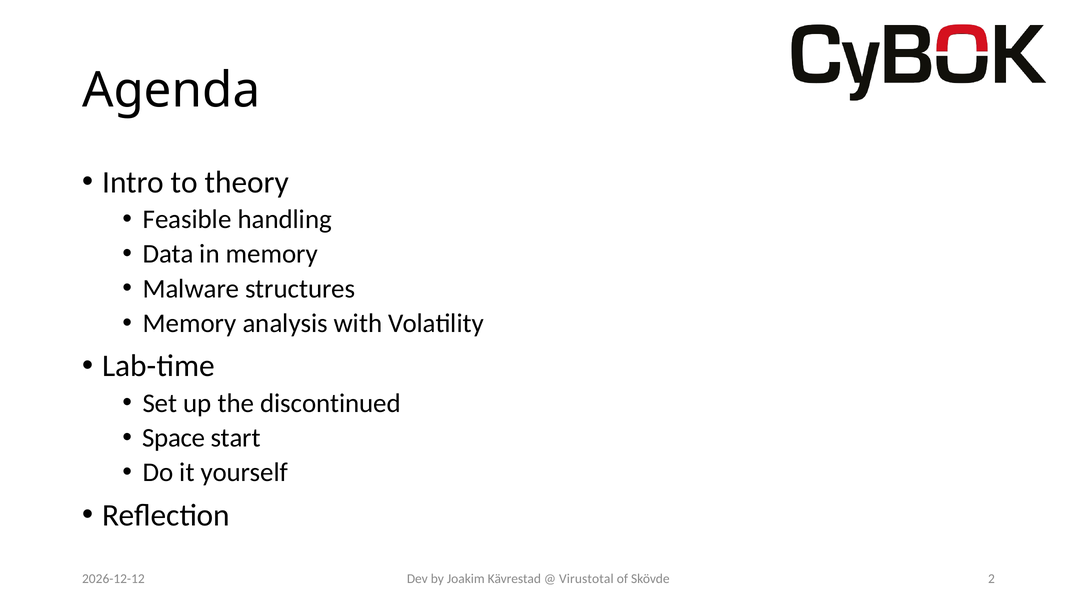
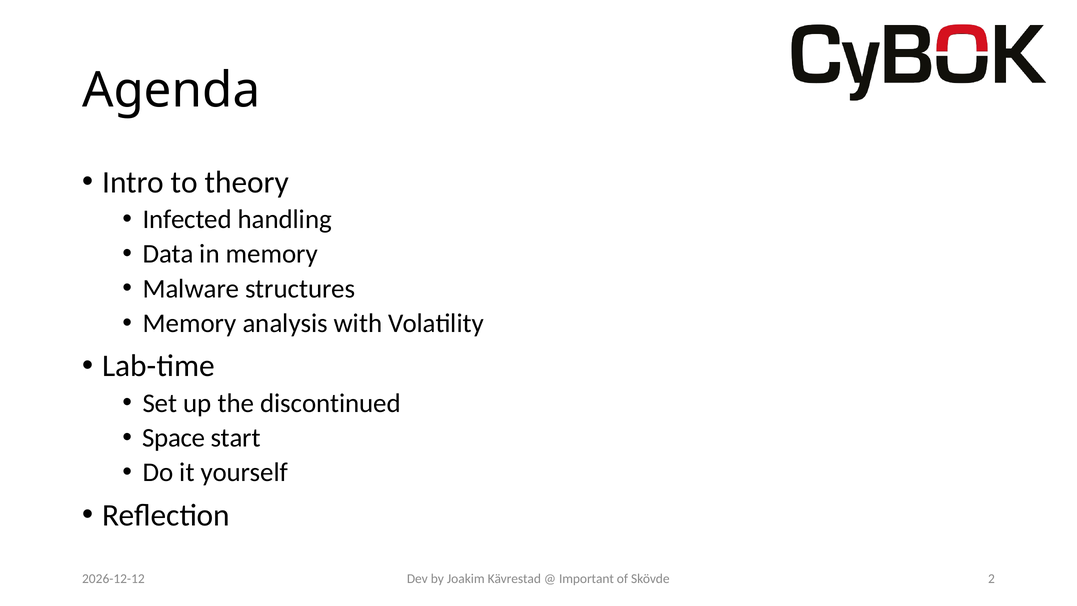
Feasible: Feasible -> Infected
Virustotal: Virustotal -> Important
